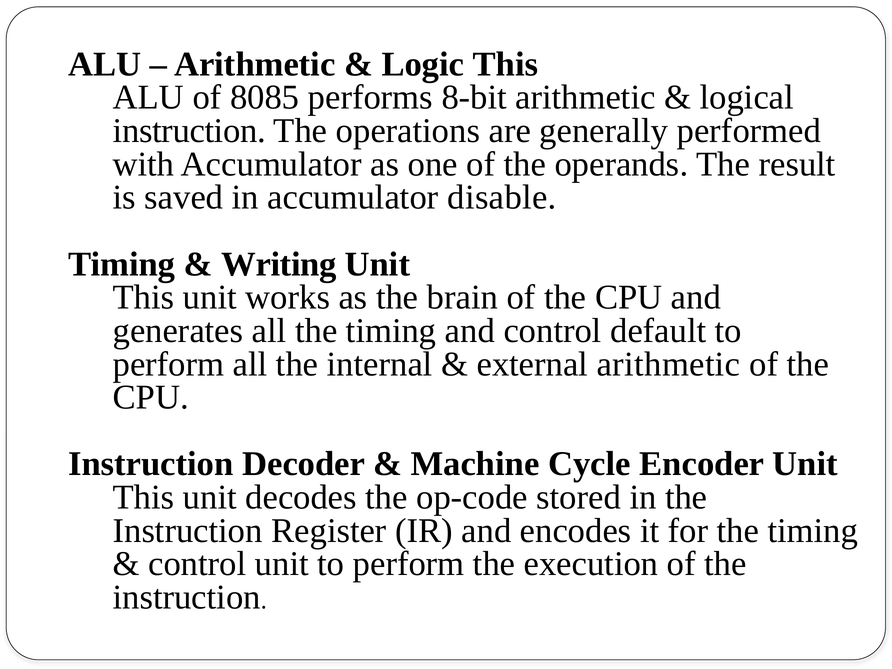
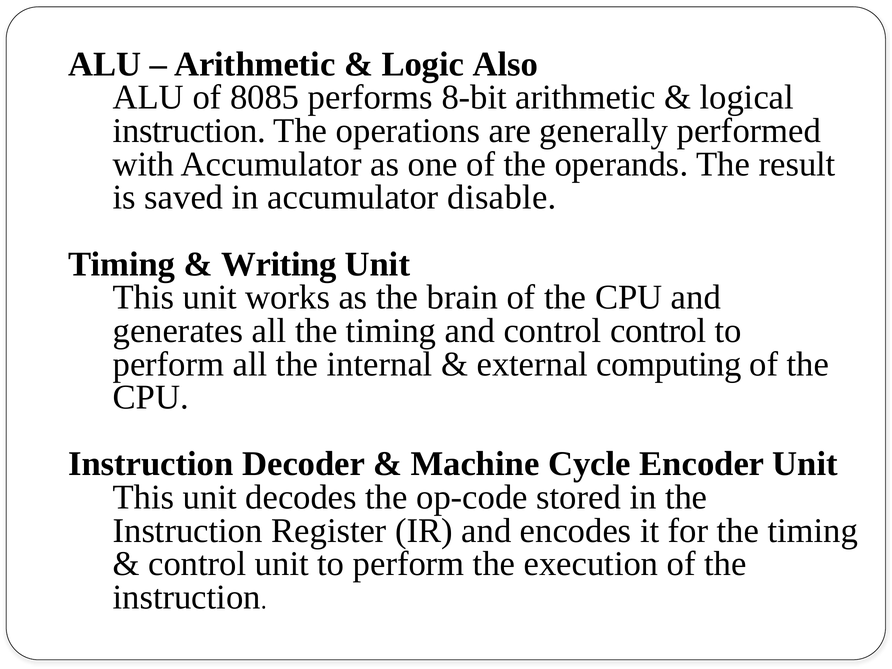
Logic This: This -> Also
control default: default -> control
external arithmetic: arithmetic -> computing
